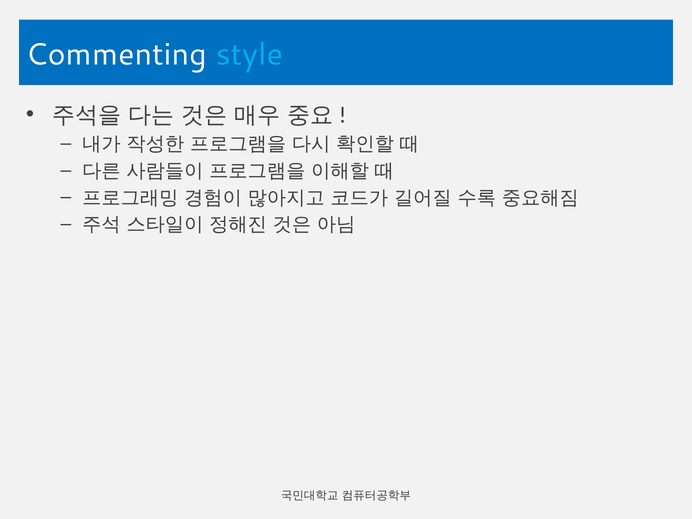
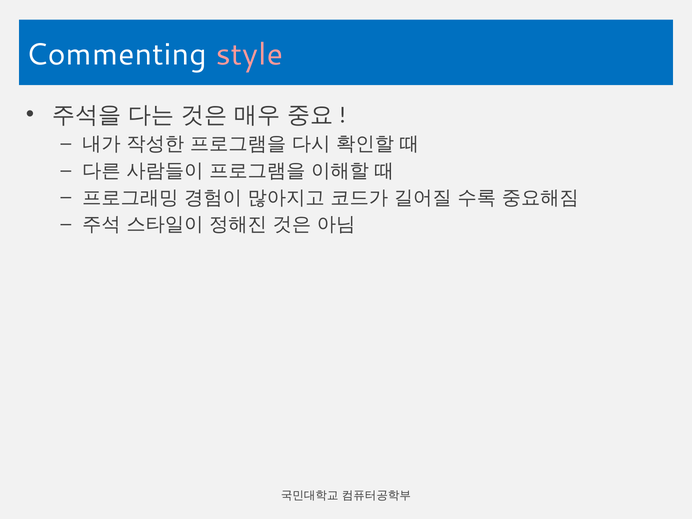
style colour: light blue -> pink
